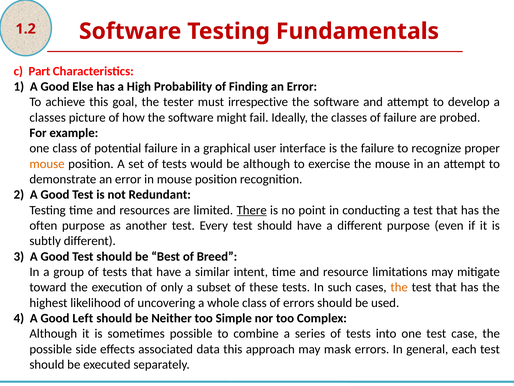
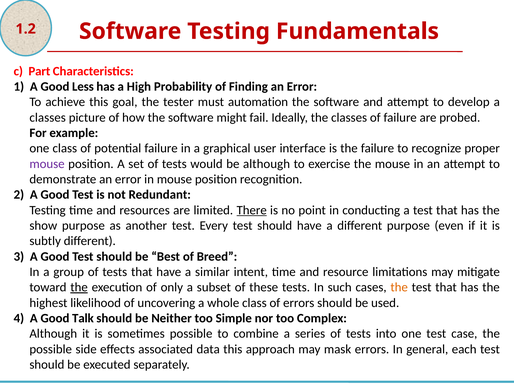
Else: Else -> Less
irrespective: irrespective -> automation
mouse at (47, 164) colour: orange -> purple
often: often -> show
the at (79, 287) underline: none -> present
Left: Left -> Talk
